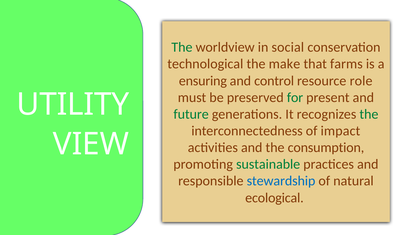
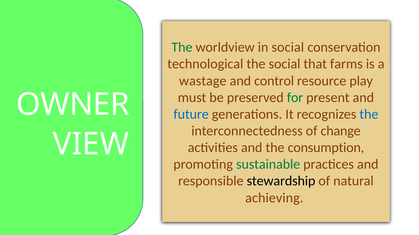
the make: make -> social
ensuring: ensuring -> wastage
role: role -> play
UTILITY: UTILITY -> OWNER
future colour: green -> blue
the at (369, 115) colour: green -> blue
impact: impact -> change
stewardship colour: blue -> black
ecological: ecological -> achieving
